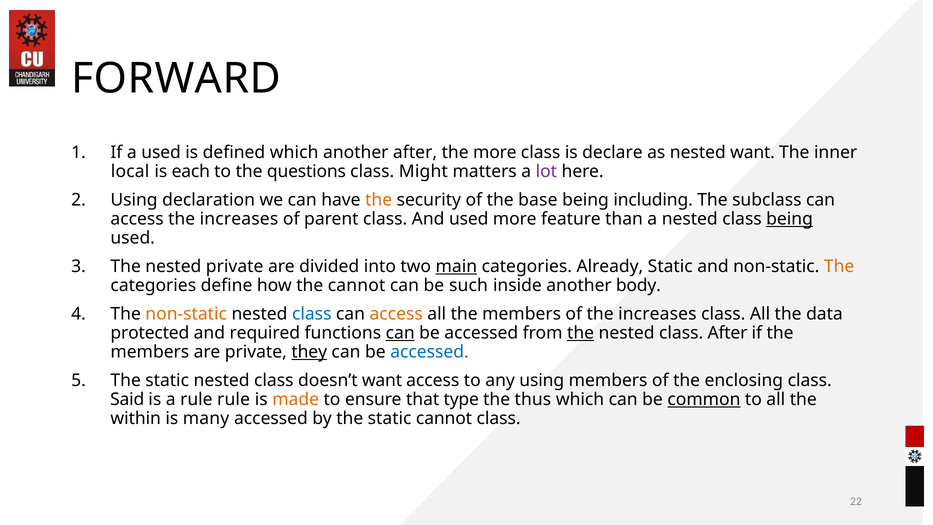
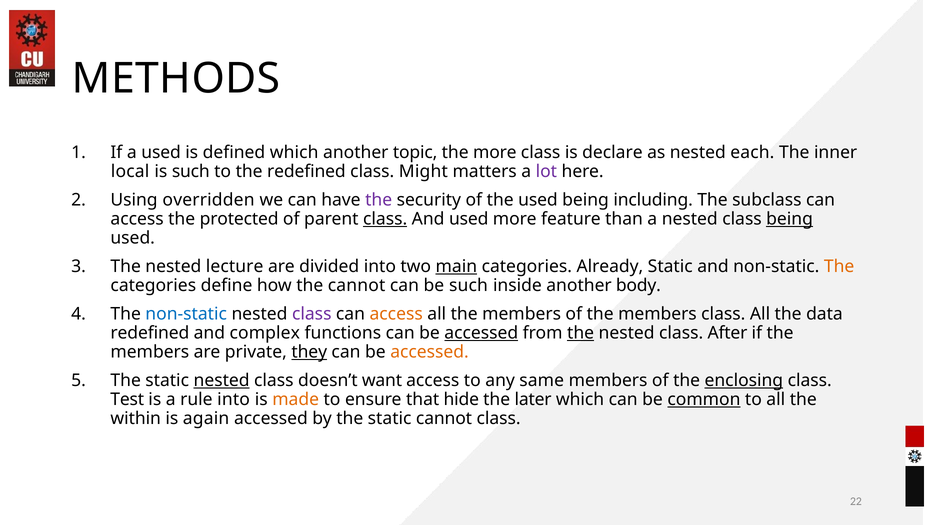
FORWARD: FORWARD -> METHODS
another after: after -> topic
nested want: want -> each
is each: each -> such
the questions: questions -> redefined
declaration: declaration -> overridden
the at (379, 200) colour: orange -> purple
the base: base -> used
access the increases: increases -> protected
class at (385, 219) underline: none -> present
nested private: private -> lecture
non-static at (186, 314) colour: orange -> blue
class at (312, 314) colour: blue -> purple
of the increases: increases -> members
protected at (150, 333): protected -> redefined
required: required -> complex
can at (400, 333) underline: present -> none
accessed at (481, 333) underline: none -> present
accessed at (430, 352) colour: blue -> orange
nested at (222, 380) underline: none -> present
any using: using -> same
enclosing underline: none -> present
Said: Said -> Test
rule rule: rule -> into
type: type -> hide
thus: thus -> later
many: many -> again
